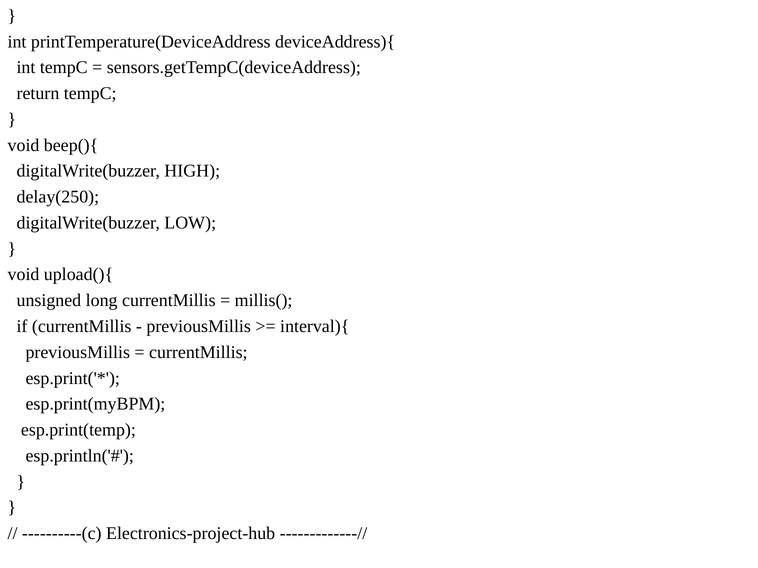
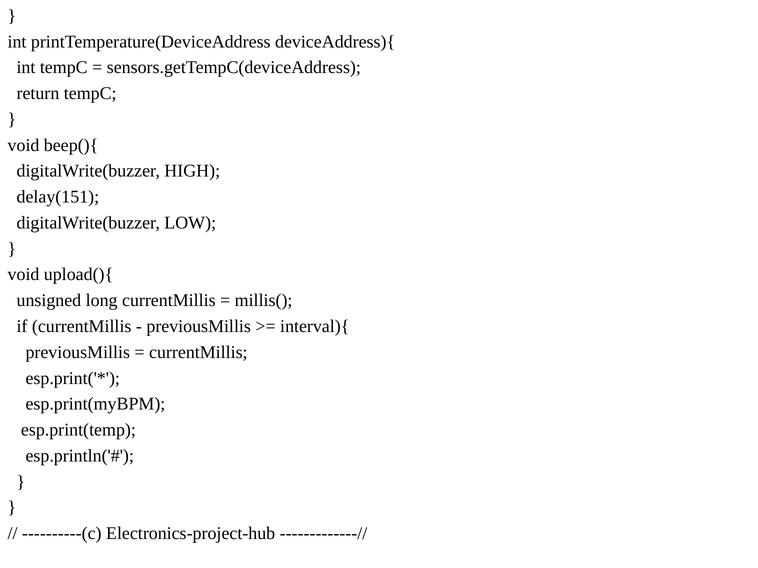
delay(250: delay(250 -> delay(151
